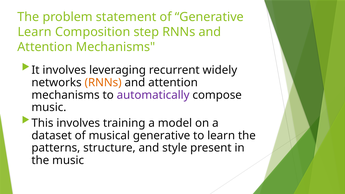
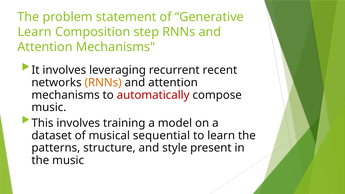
widely: widely -> recent
automatically colour: purple -> red
musical generative: generative -> sequential
